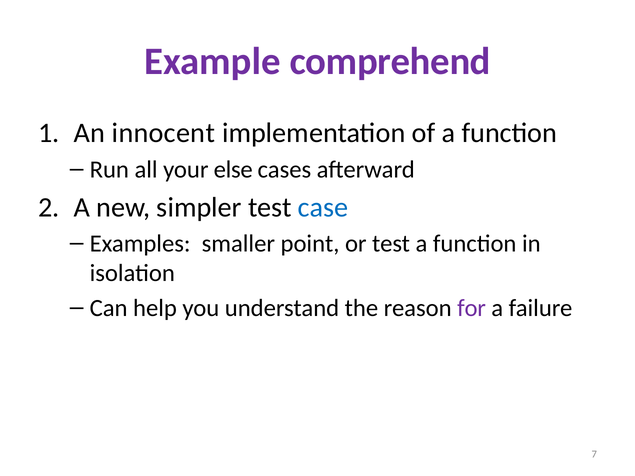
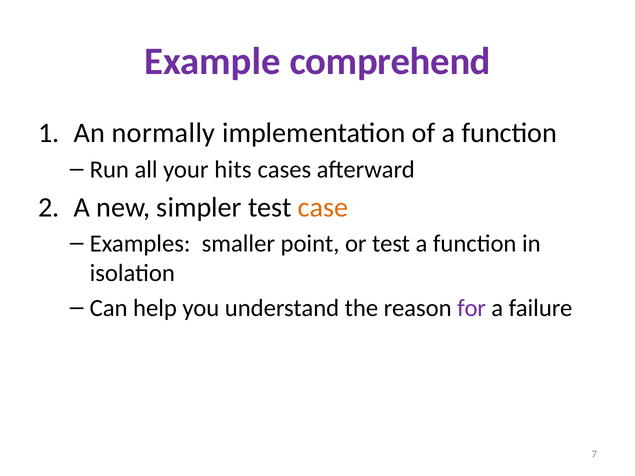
innocent: innocent -> normally
else: else -> hits
case colour: blue -> orange
